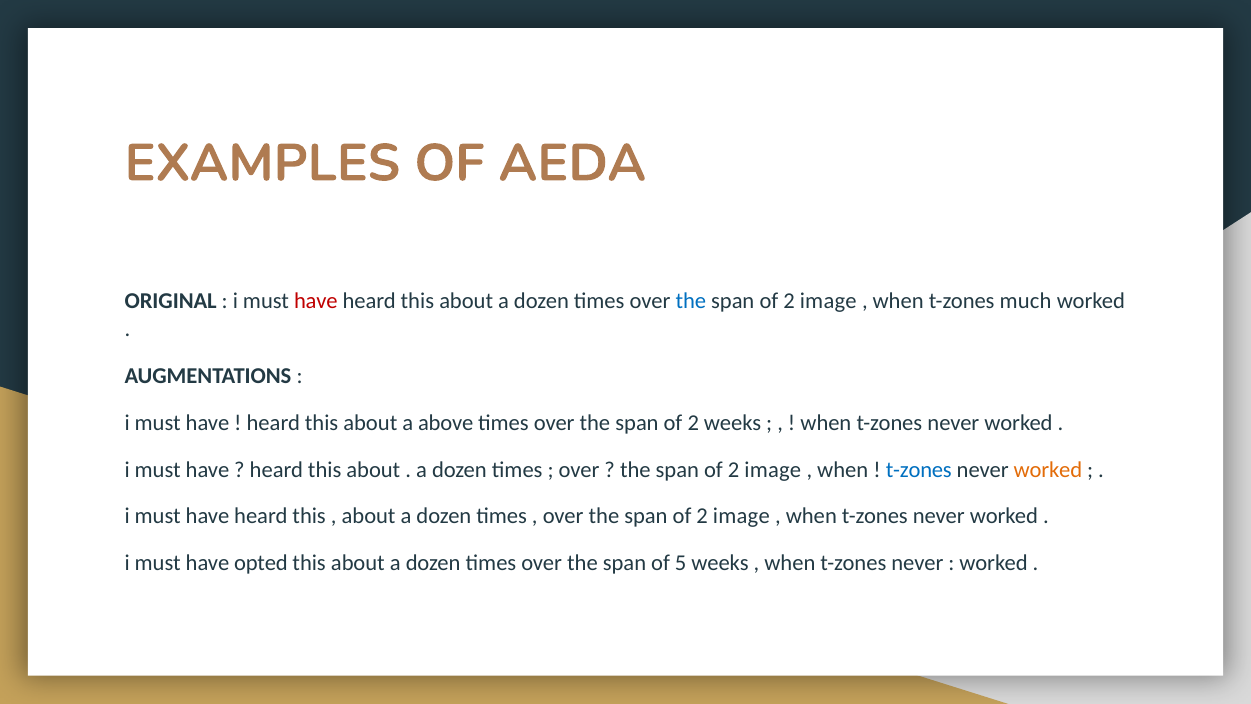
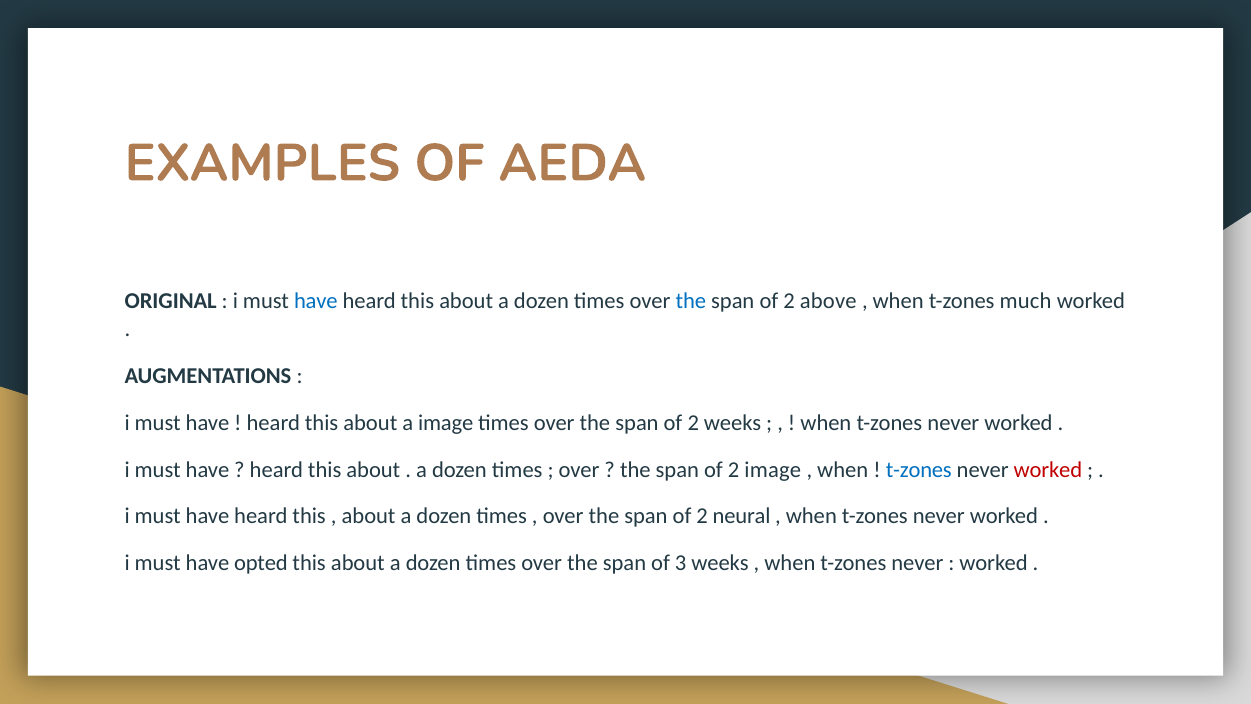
have at (316, 301) colour: red -> blue
image at (828, 301): image -> above
a above: above -> image
worked at (1048, 469) colour: orange -> red
image at (741, 516): image -> neural
5: 5 -> 3
